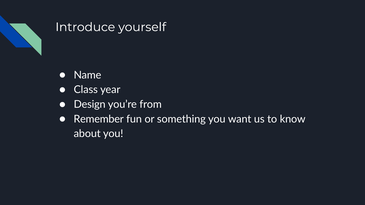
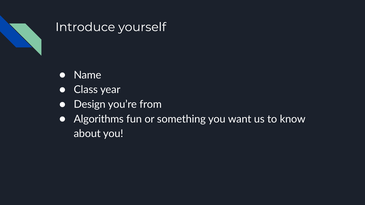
Remember: Remember -> Algorithms
